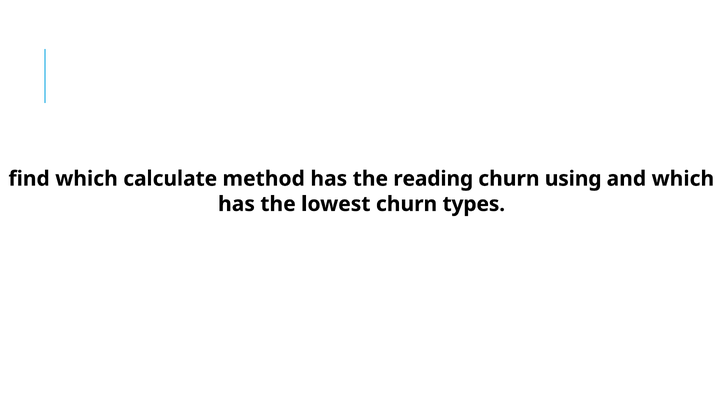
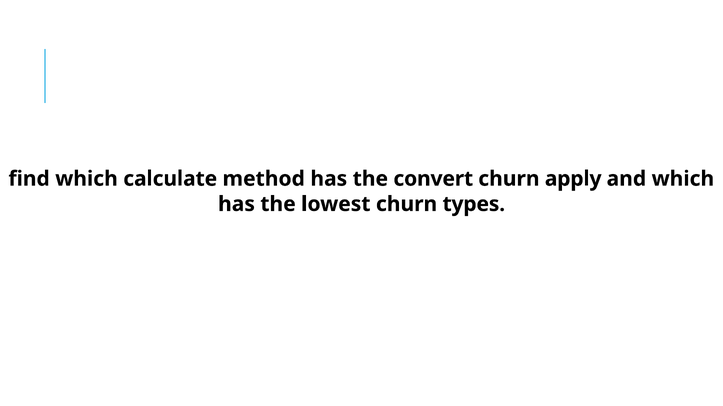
reading: reading -> convert
using: using -> apply
